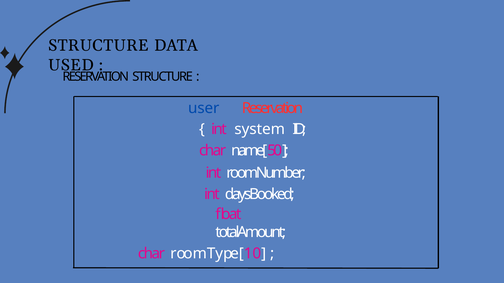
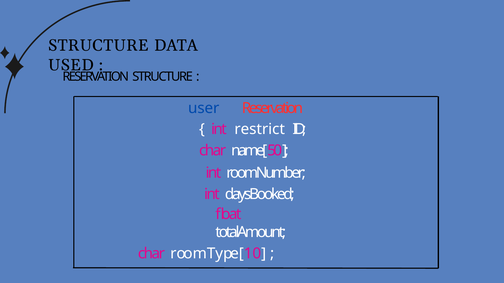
system: system -> restrict
